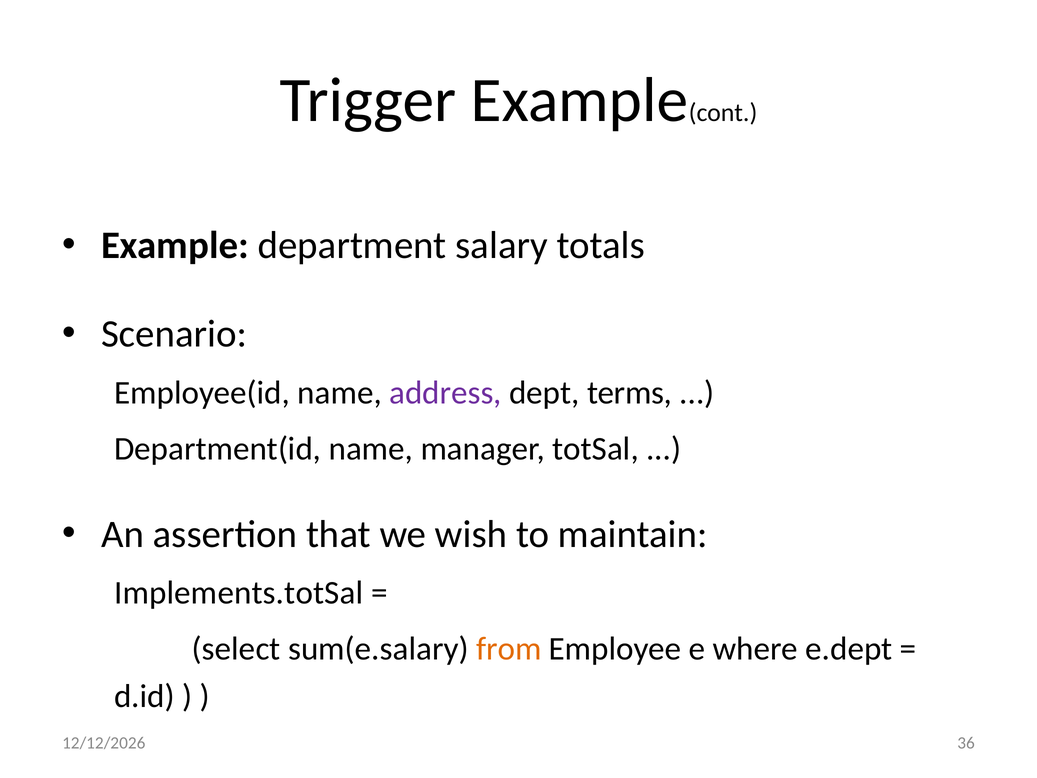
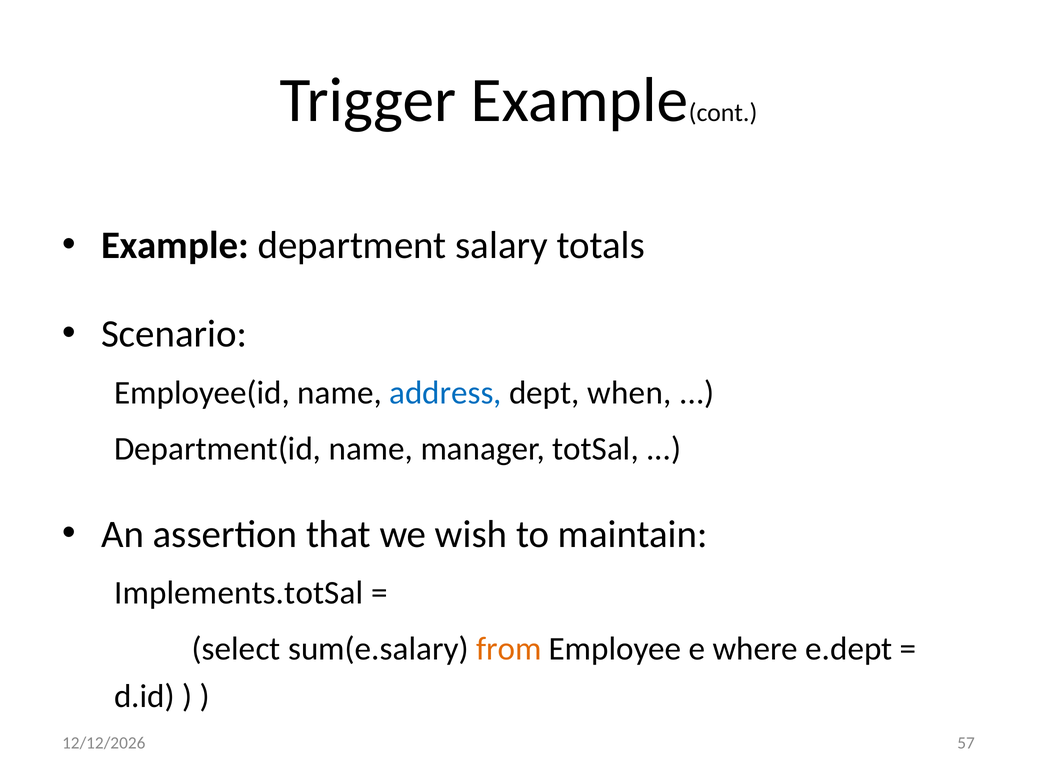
address colour: purple -> blue
terms: terms -> when
36: 36 -> 57
